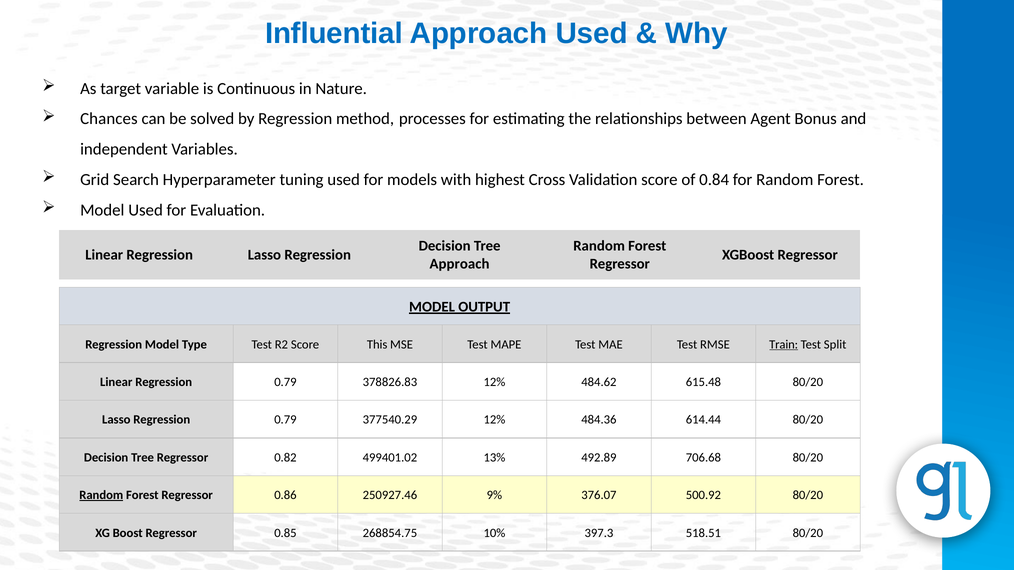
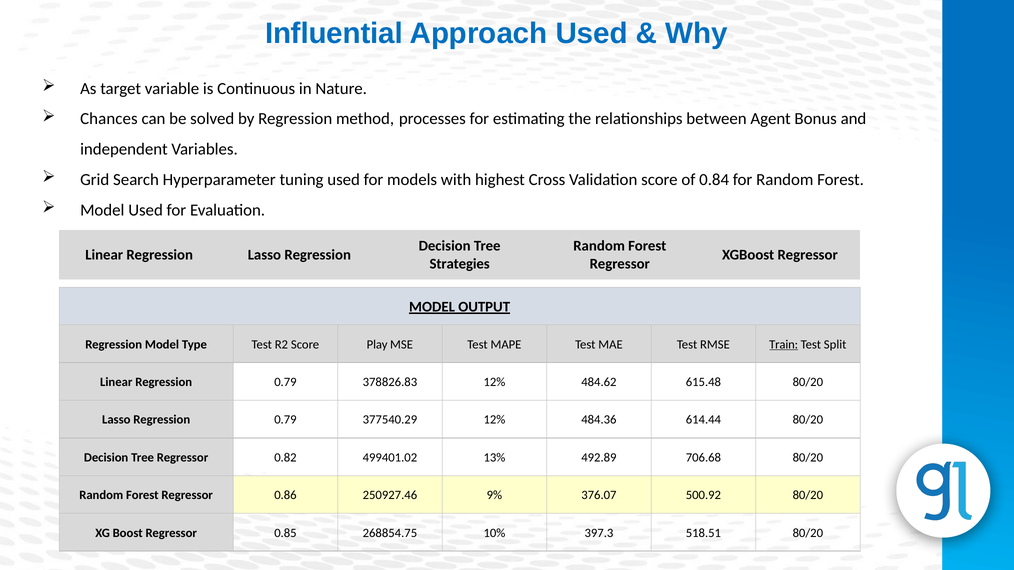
Approach at (460, 264): Approach -> Strategies
This: This -> Play
Random at (101, 495) underline: present -> none
